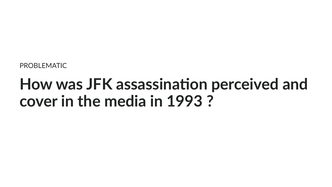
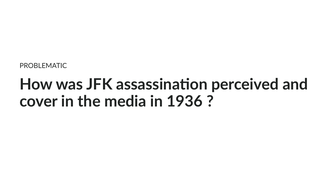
1993: 1993 -> 1936
